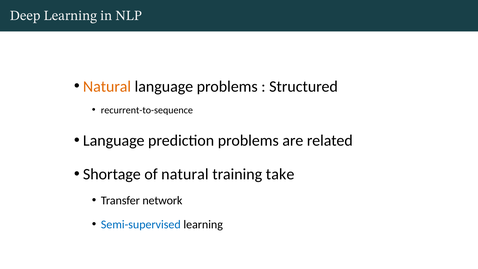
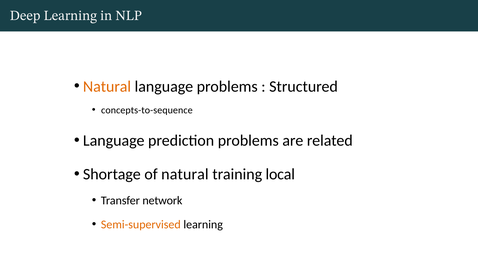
recurrent-to-sequence: recurrent-to-sequence -> concepts-to-sequence
take: take -> local
Semi-supervised colour: blue -> orange
